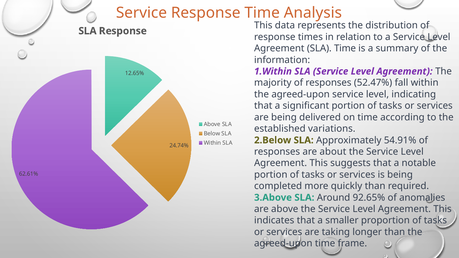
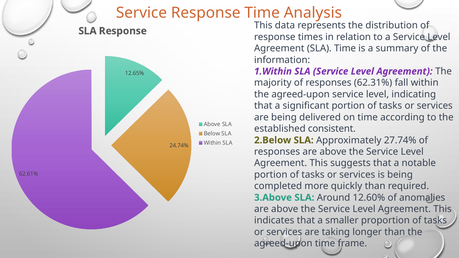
52.47%: 52.47% -> 62.31%
variations: variations -> consistent
54.91%: 54.91% -> 27.74%
responses are about: about -> above
92.65%: 92.65% -> 12.60%
